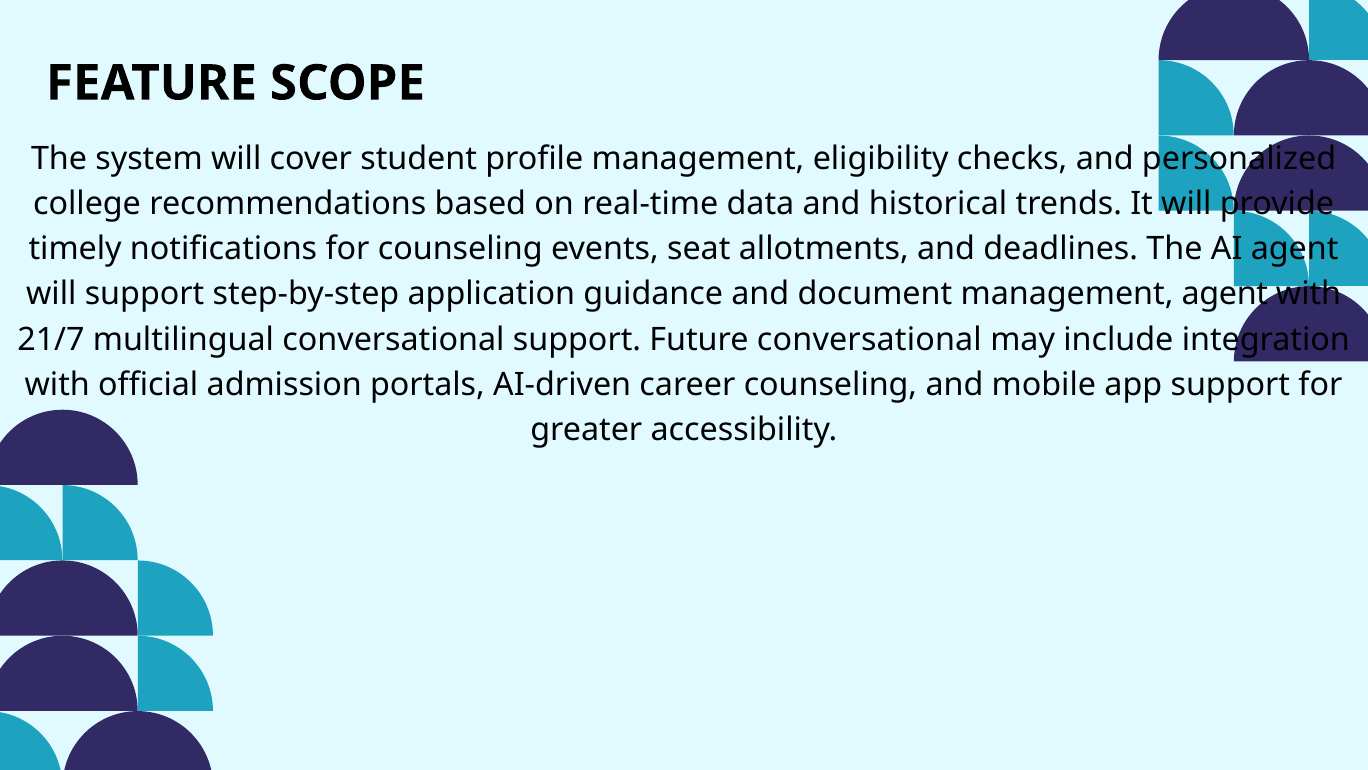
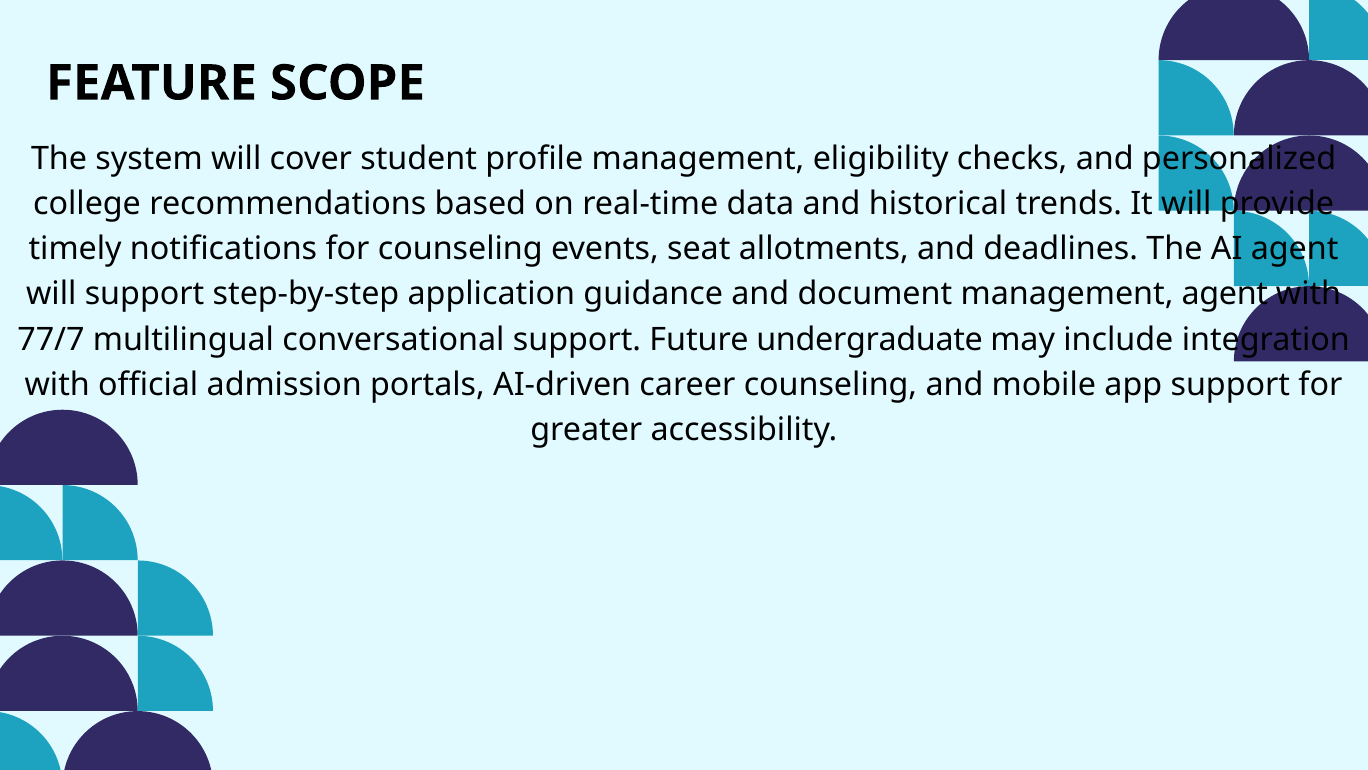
21/7: 21/7 -> 77/7
Future conversational: conversational -> undergraduate
